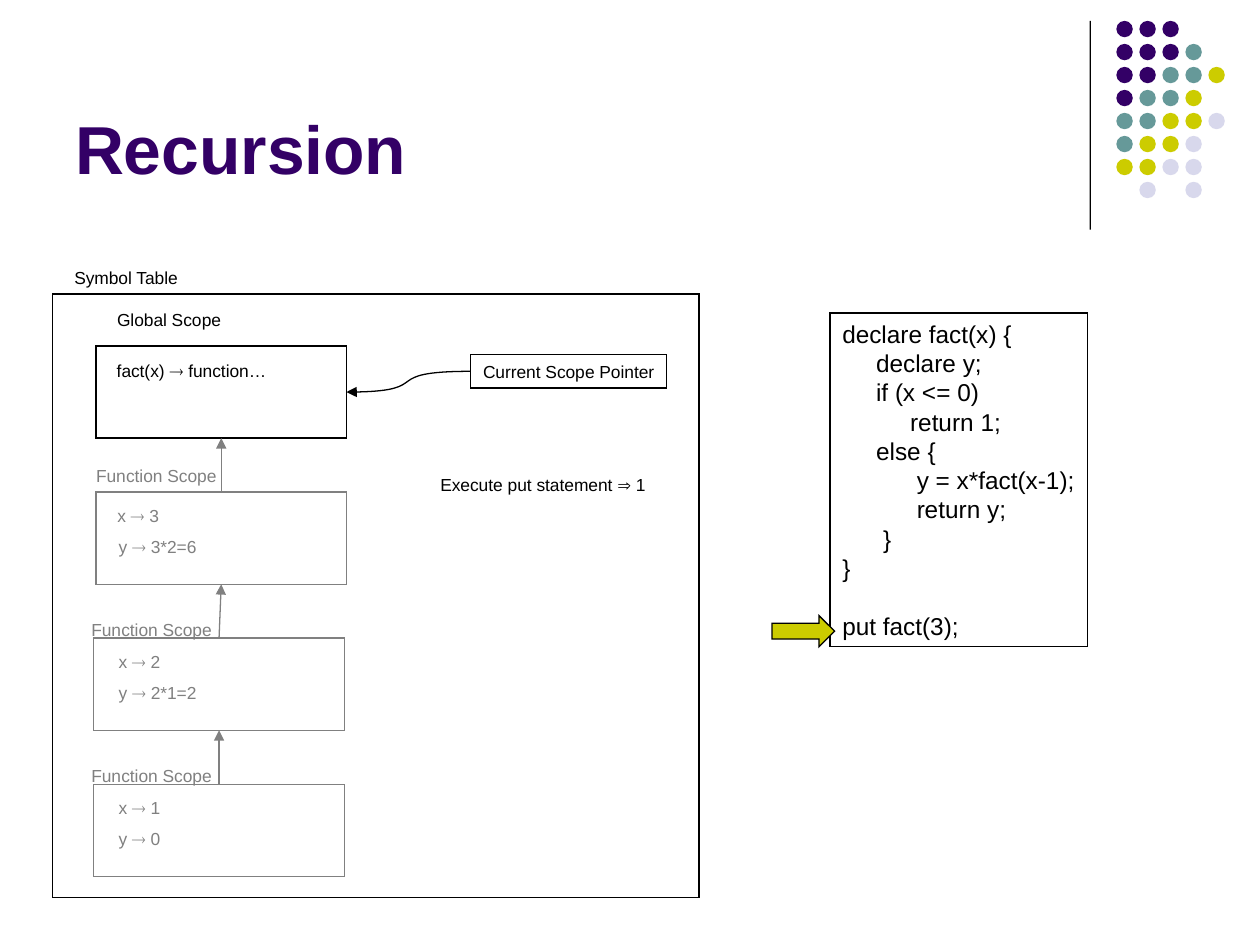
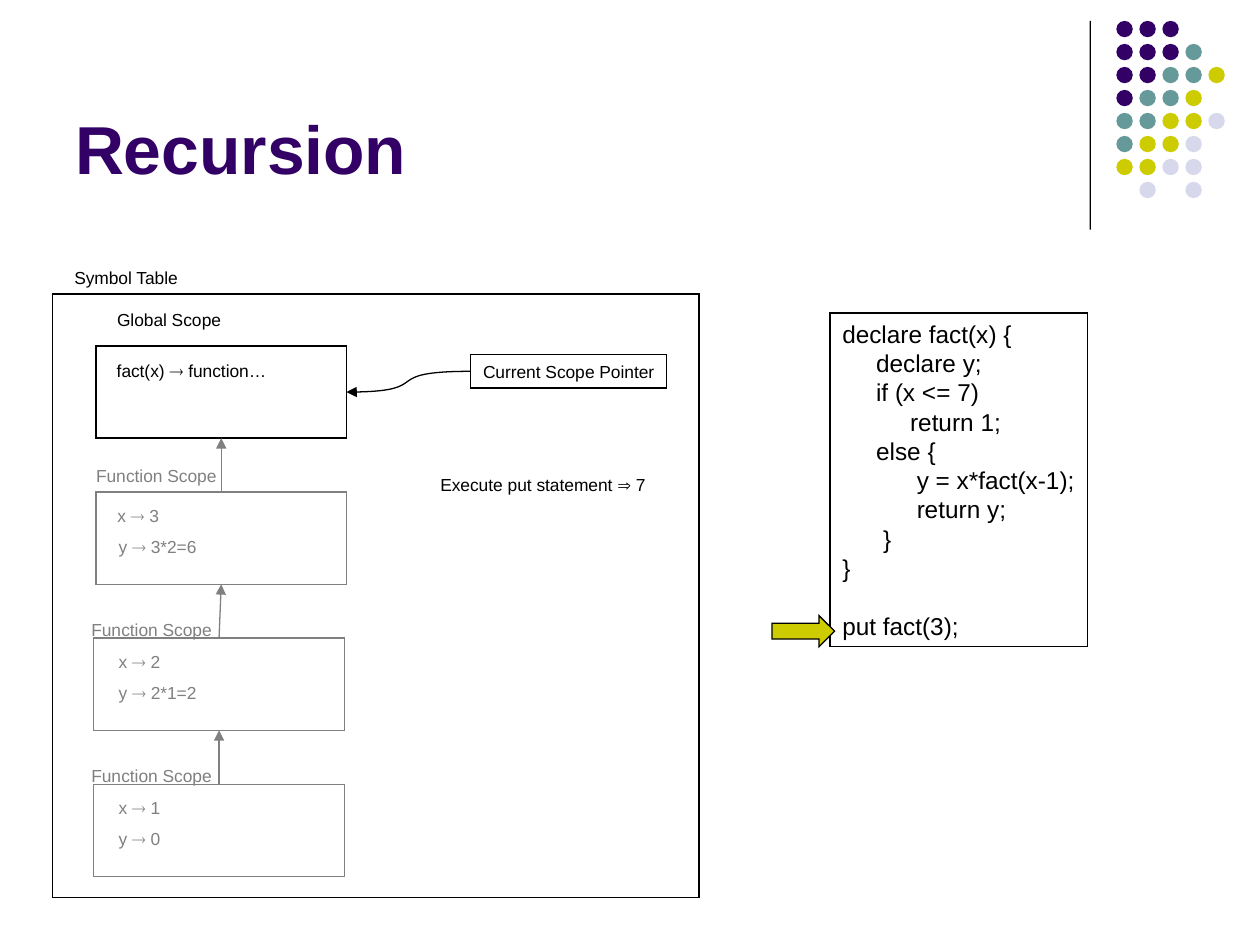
0 at (968, 394): 0 -> 7
1 at (641, 486): 1 -> 7
